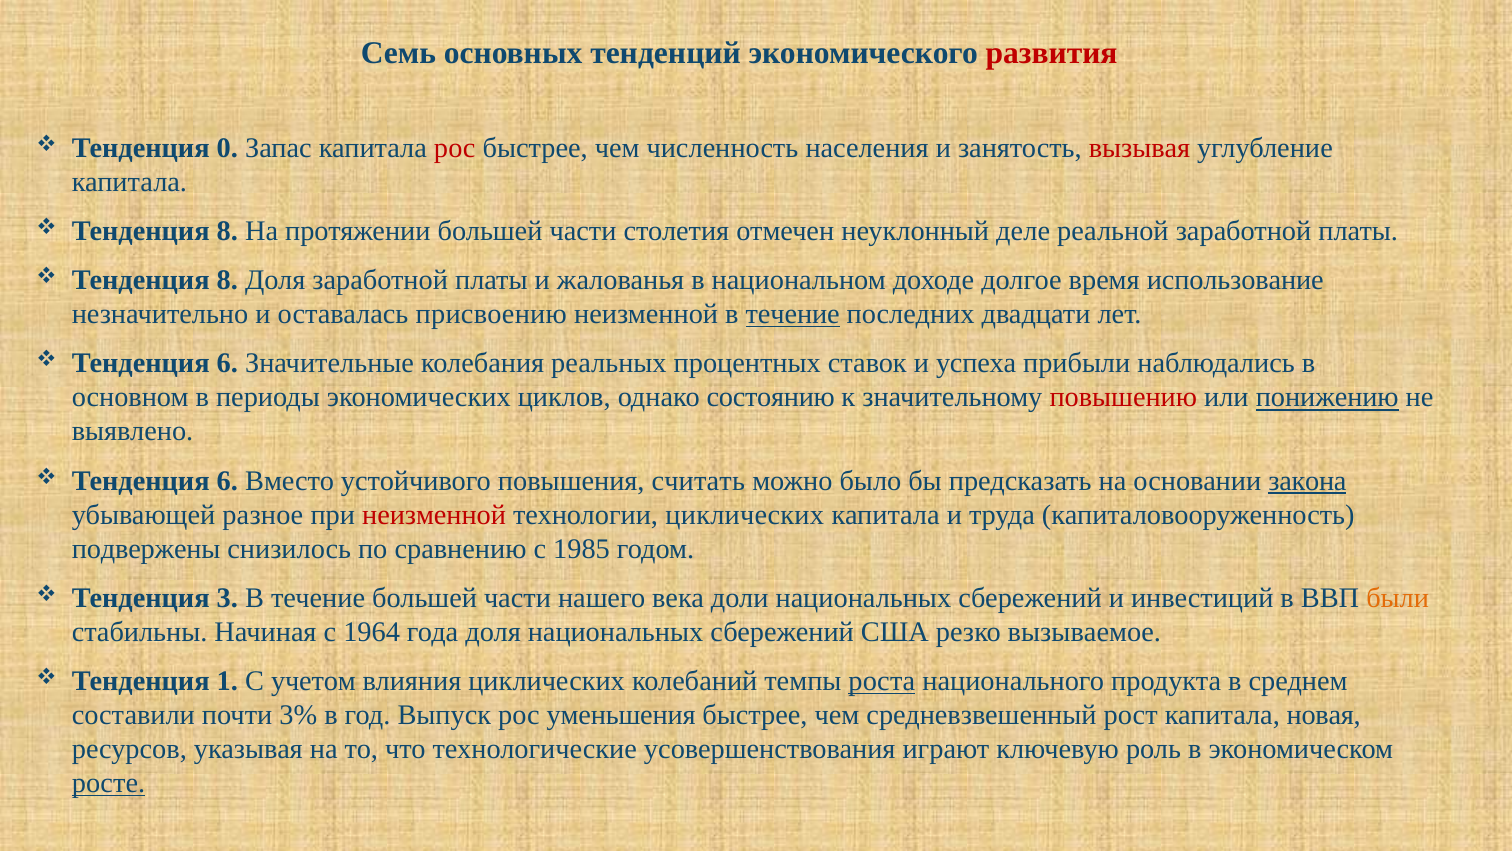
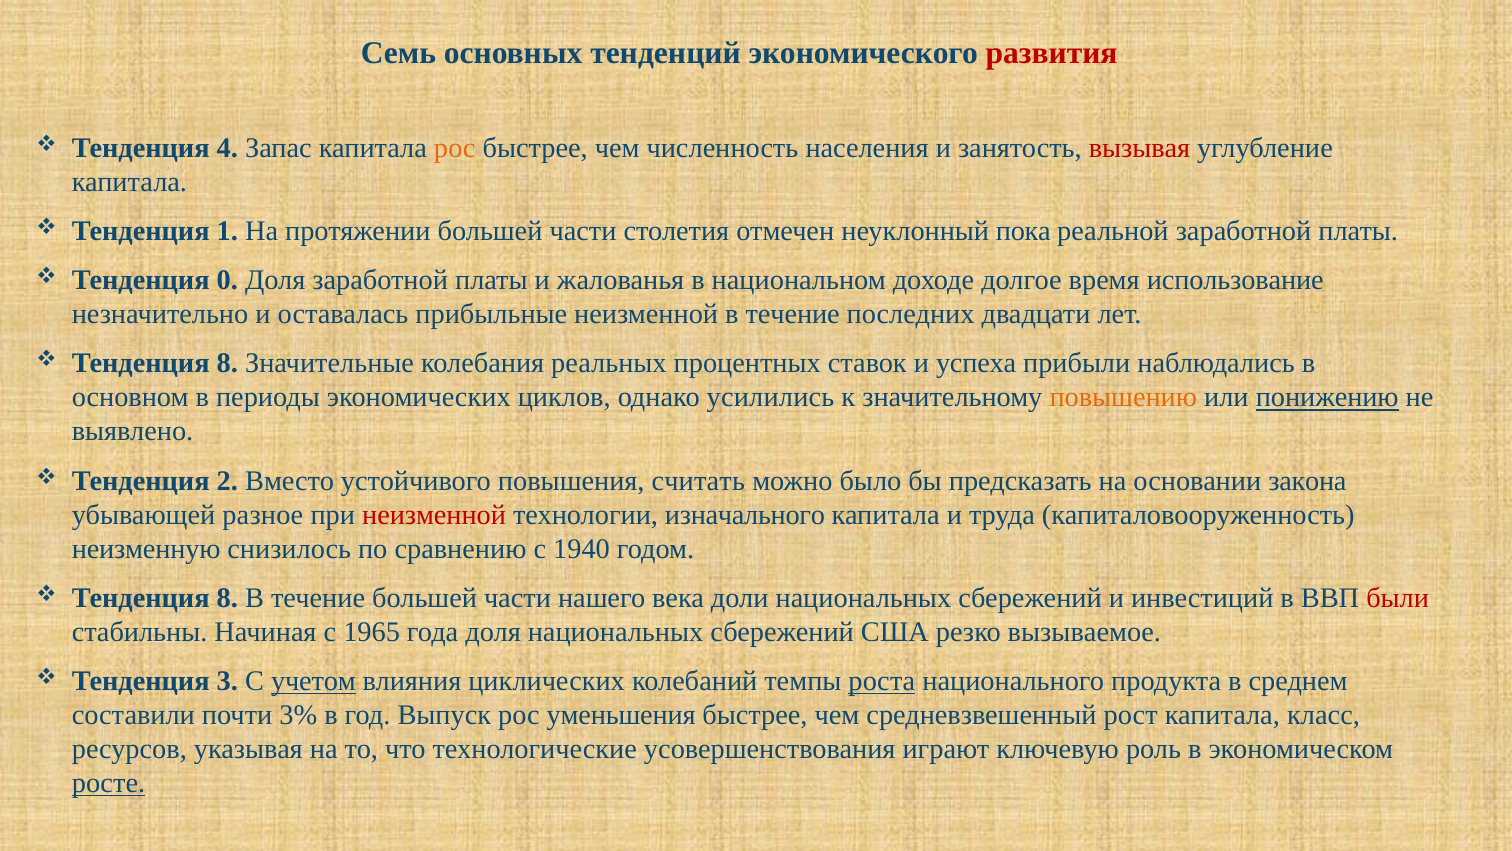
0: 0 -> 4
рос at (455, 148) colour: red -> orange
8 at (227, 231): 8 -> 1
деле: деле -> пока
8 at (227, 280): 8 -> 0
присвоению: присвоению -> прибыльные
течение at (793, 314) underline: present -> none
6 at (227, 363): 6 -> 8
состоянию: состоянию -> усилились
повышению colour: red -> orange
6 at (227, 480): 6 -> 2
закона underline: present -> none
технологии циклических: циклических -> изначального
подвержены: подвержены -> неизменную
1985: 1985 -> 1940
3 at (227, 598): 3 -> 8
были colour: orange -> red
1964: 1964 -> 1965
1: 1 -> 3
учетом underline: none -> present
новая: новая -> класс
